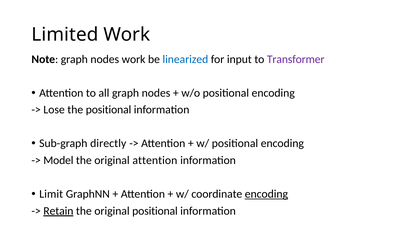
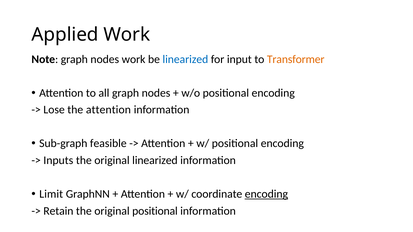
Limited: Limited -> Applied
Transformer colour: purple -> orange
the positional: positional -> attention
directly: directly -> feasible
Model: Model -> Inputs
original attention: attention -> linearized
Retain underline: present -> none
